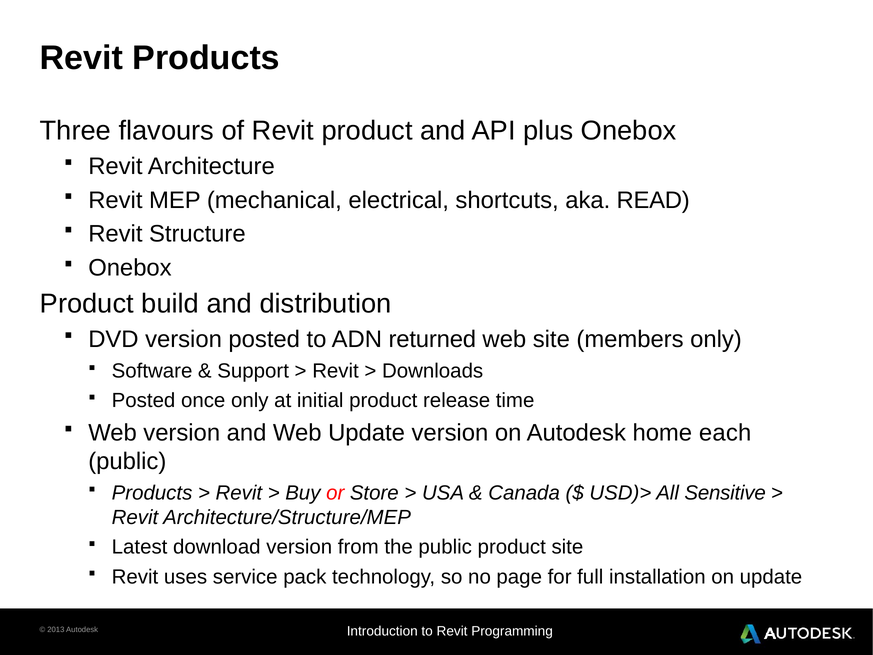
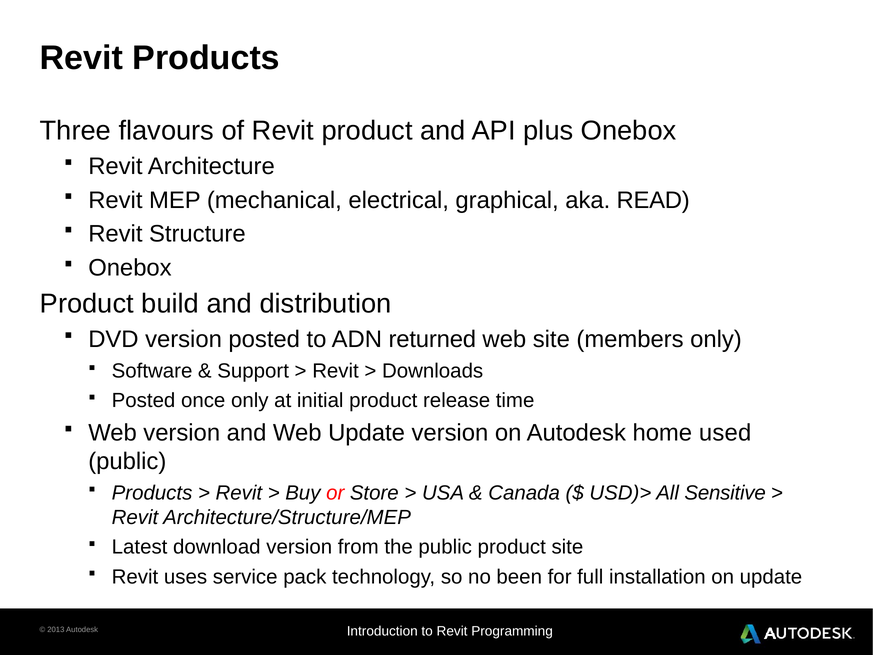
shortcuts: shortcuts -> graphical
each: each -> used
page: page -> been
